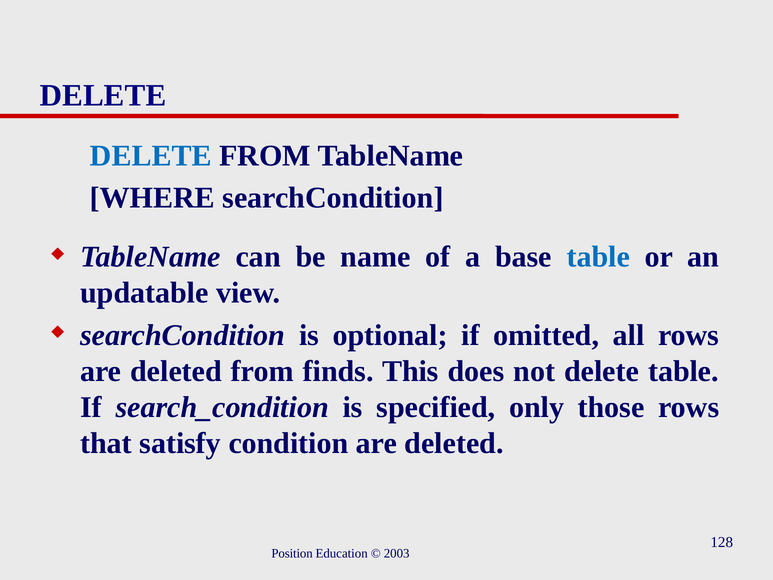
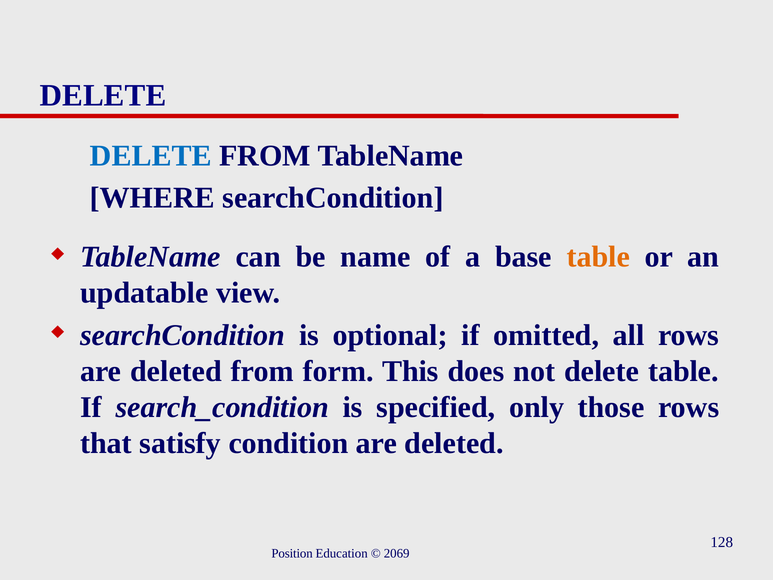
table at (598, 257) colour: blue -> orange
finds: finds -> form
2003: 2003 -> 2069
